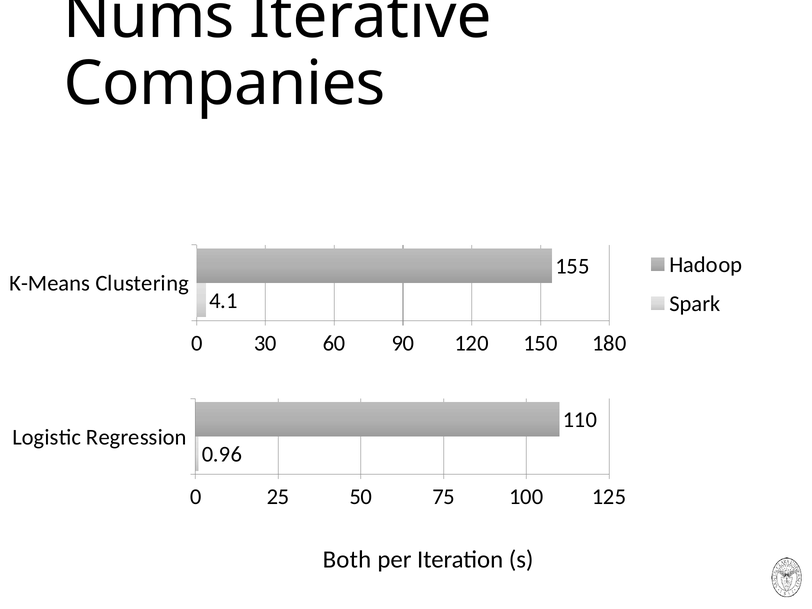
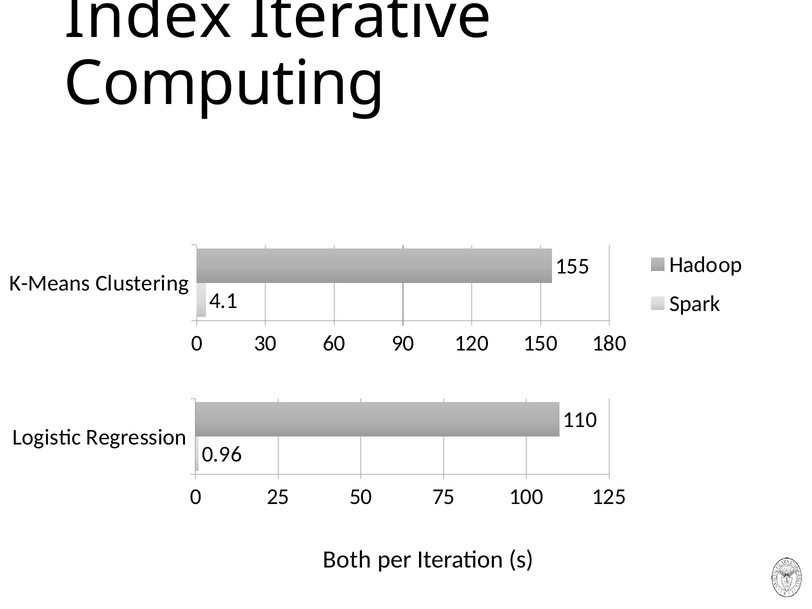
Nums: Nums -> Index
Companies: Companies -> Computing
